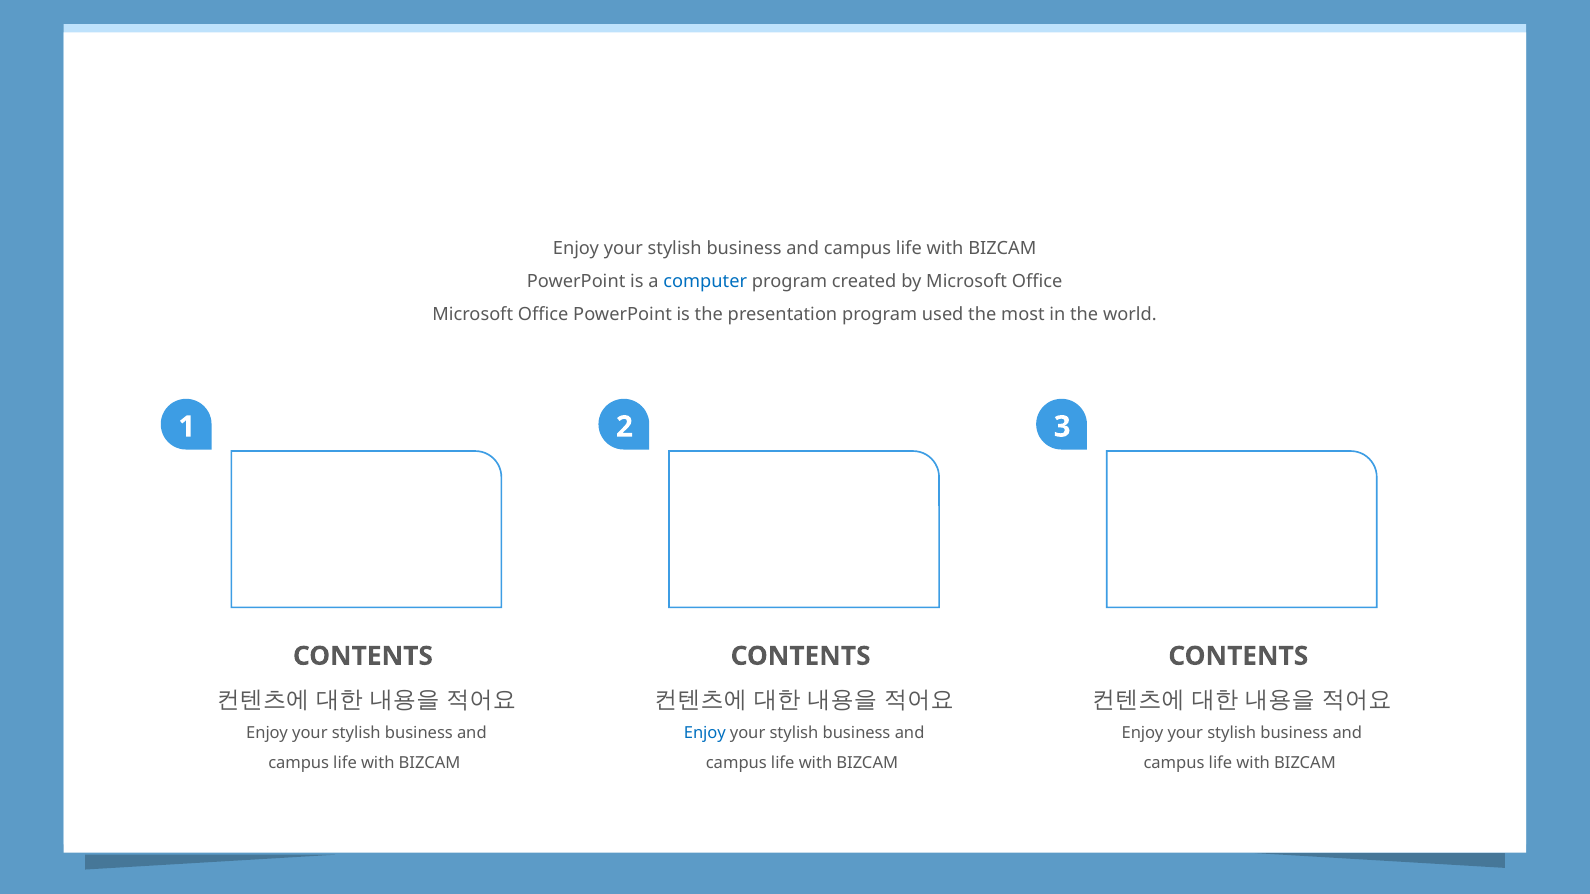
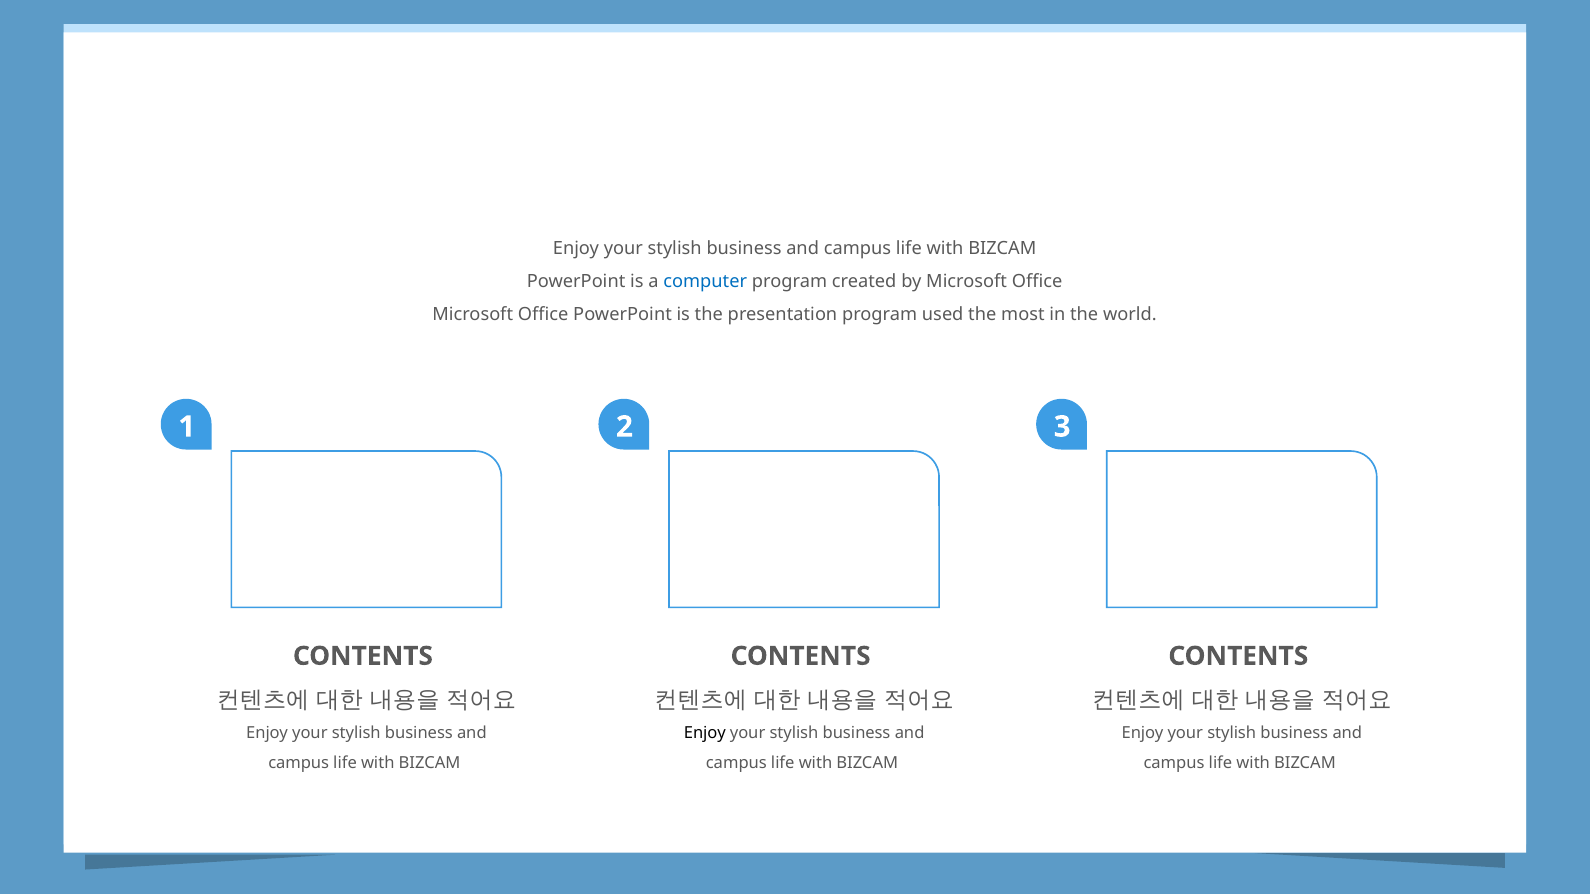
Enjoy at (705, 733) colour: blue -> black
